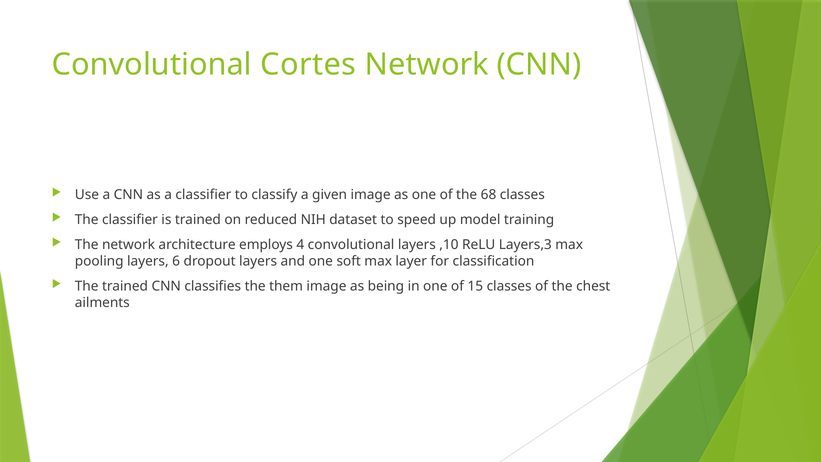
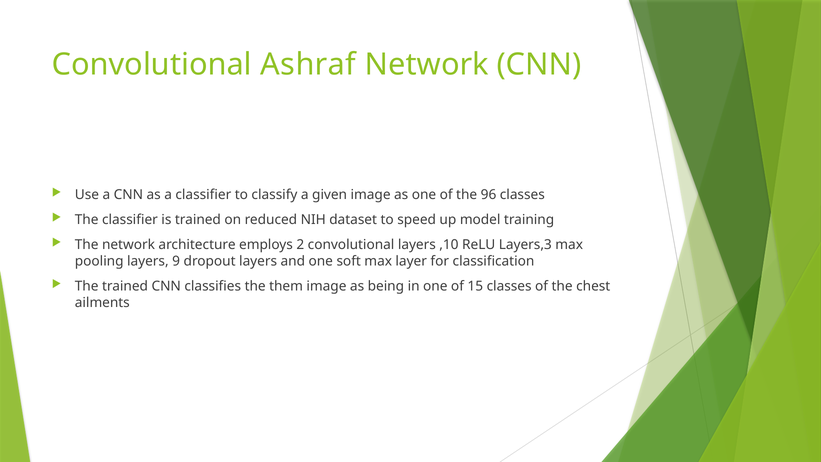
Cortes: Cortes -> Ashraf
68: 68 -> 96
4: 4 -> 2
6: 6 -> 9
